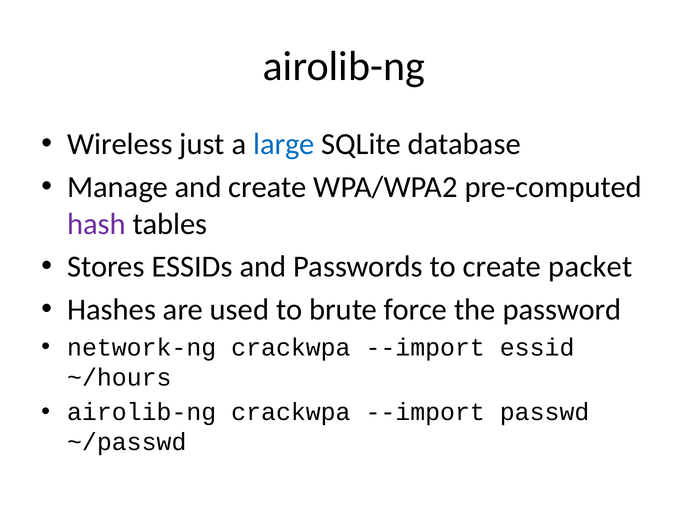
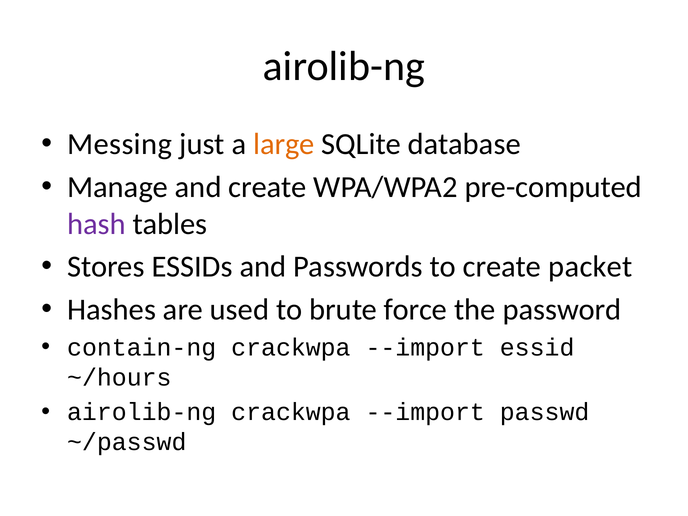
Wireless: Wireless -> Messing
large colour: blue -> orange
network-ng: network-ng -> contain-ng
